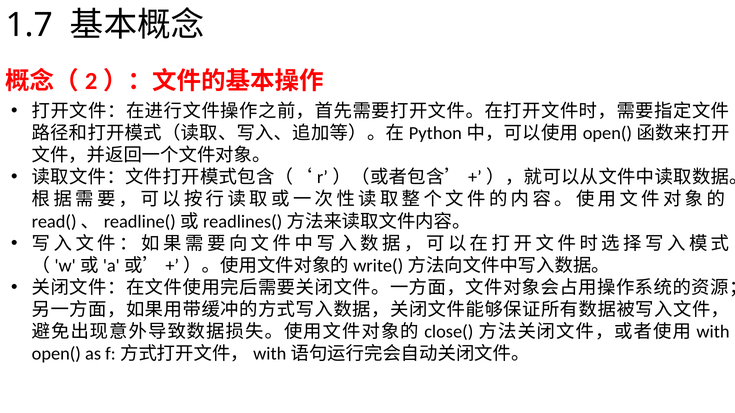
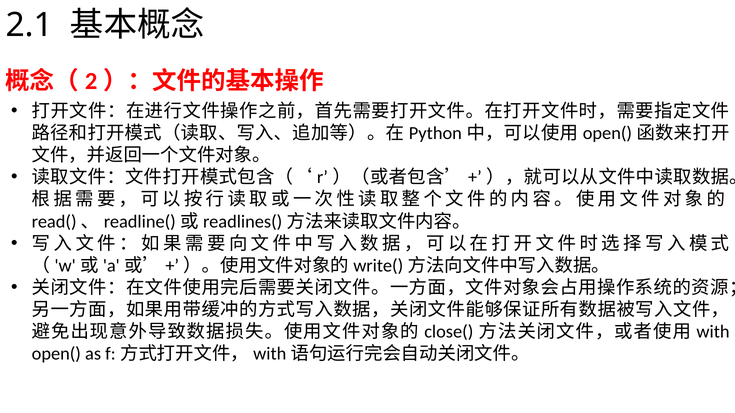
1.7: 1.7 -> 2.1
